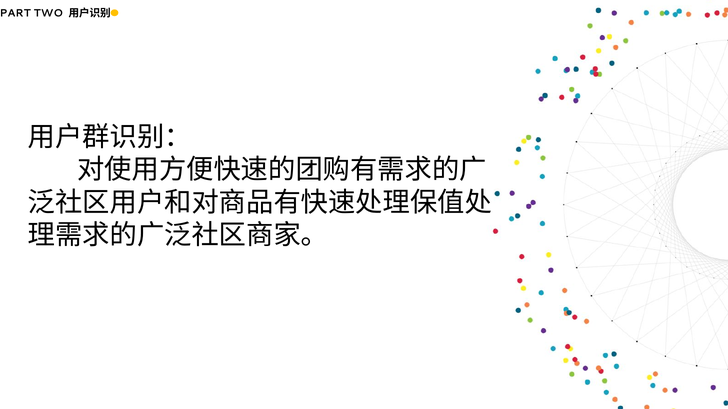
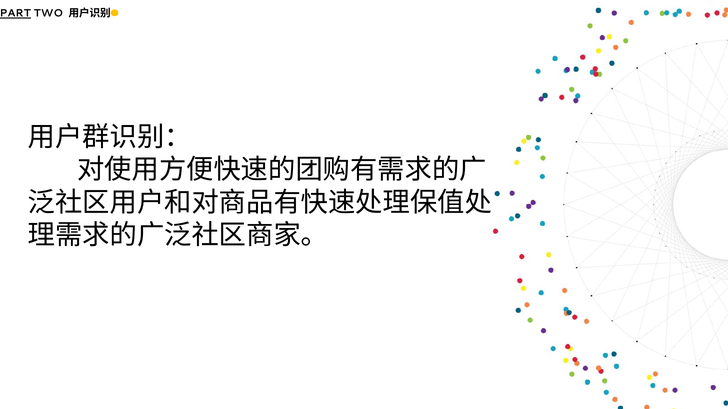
PART underline: none -> present
